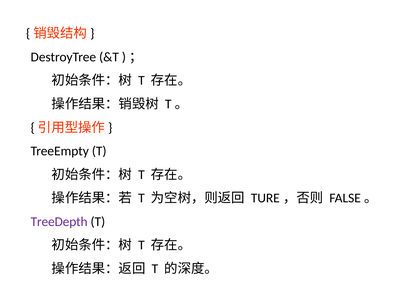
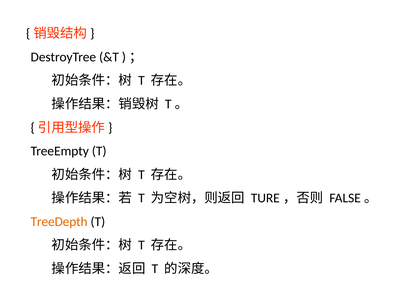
TreeDepth colour: purple -> orange
